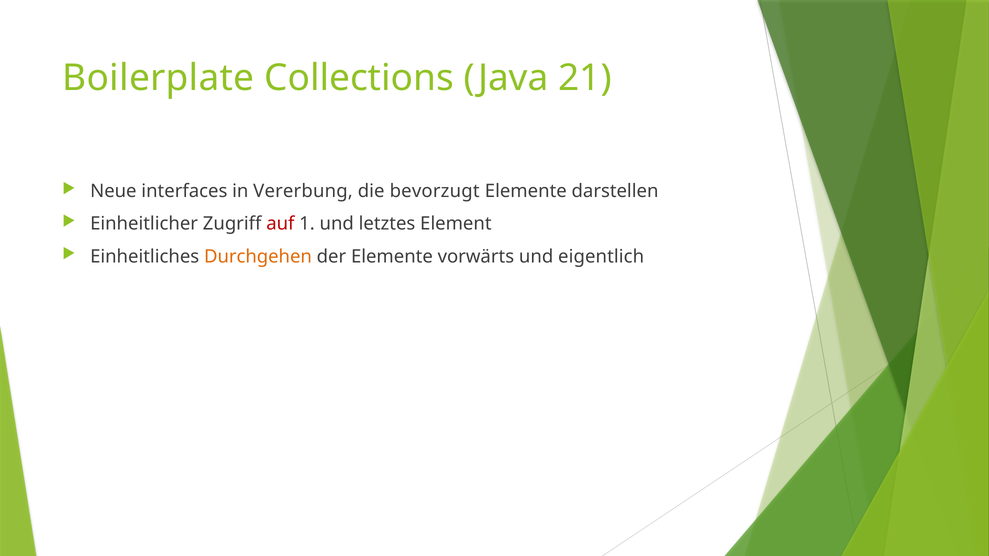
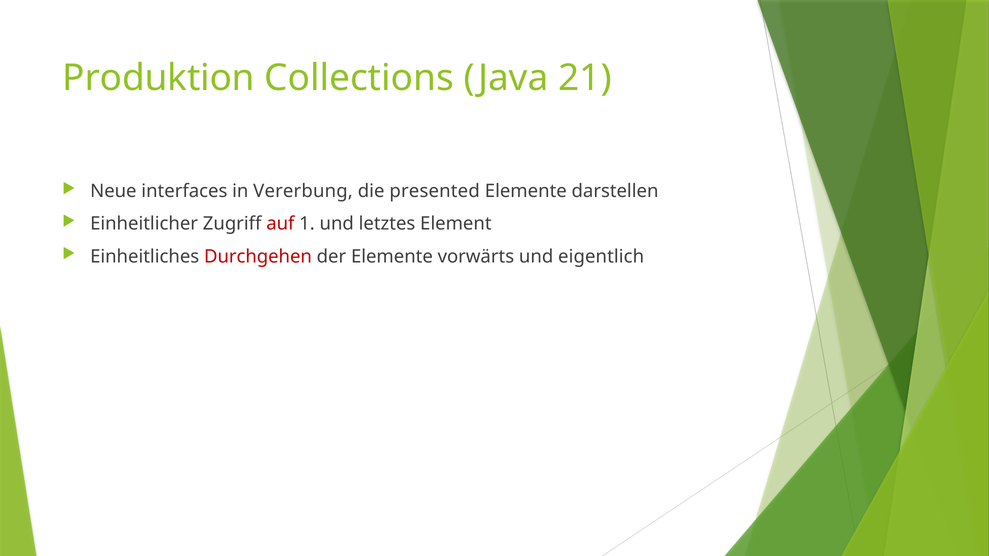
Boilerplate: Boilerplate -> Produktion
bevorzugt: bevorzugt -> presented
Durchgehen colour: orange -> red
